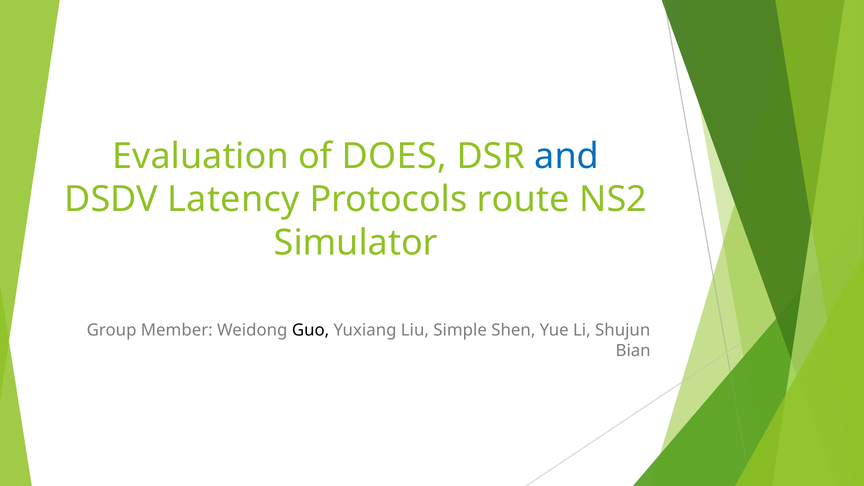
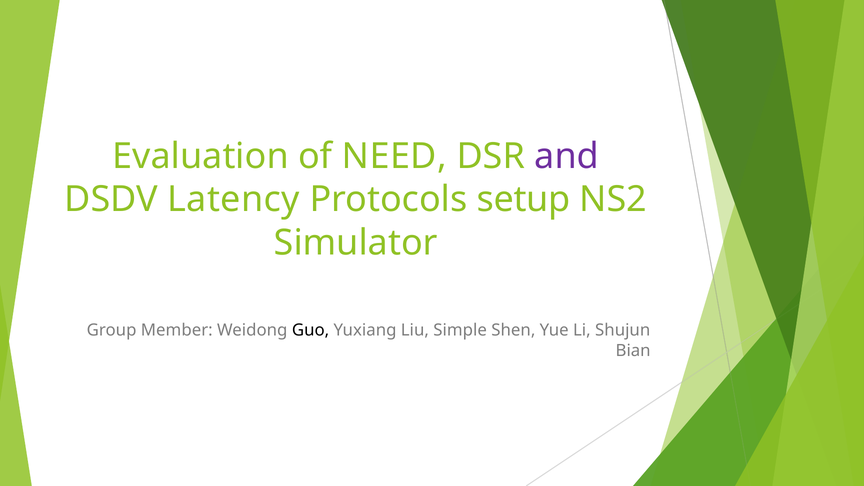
DOES: DOES -> NEED
and colour: blue -> purple
route: route -> setup
